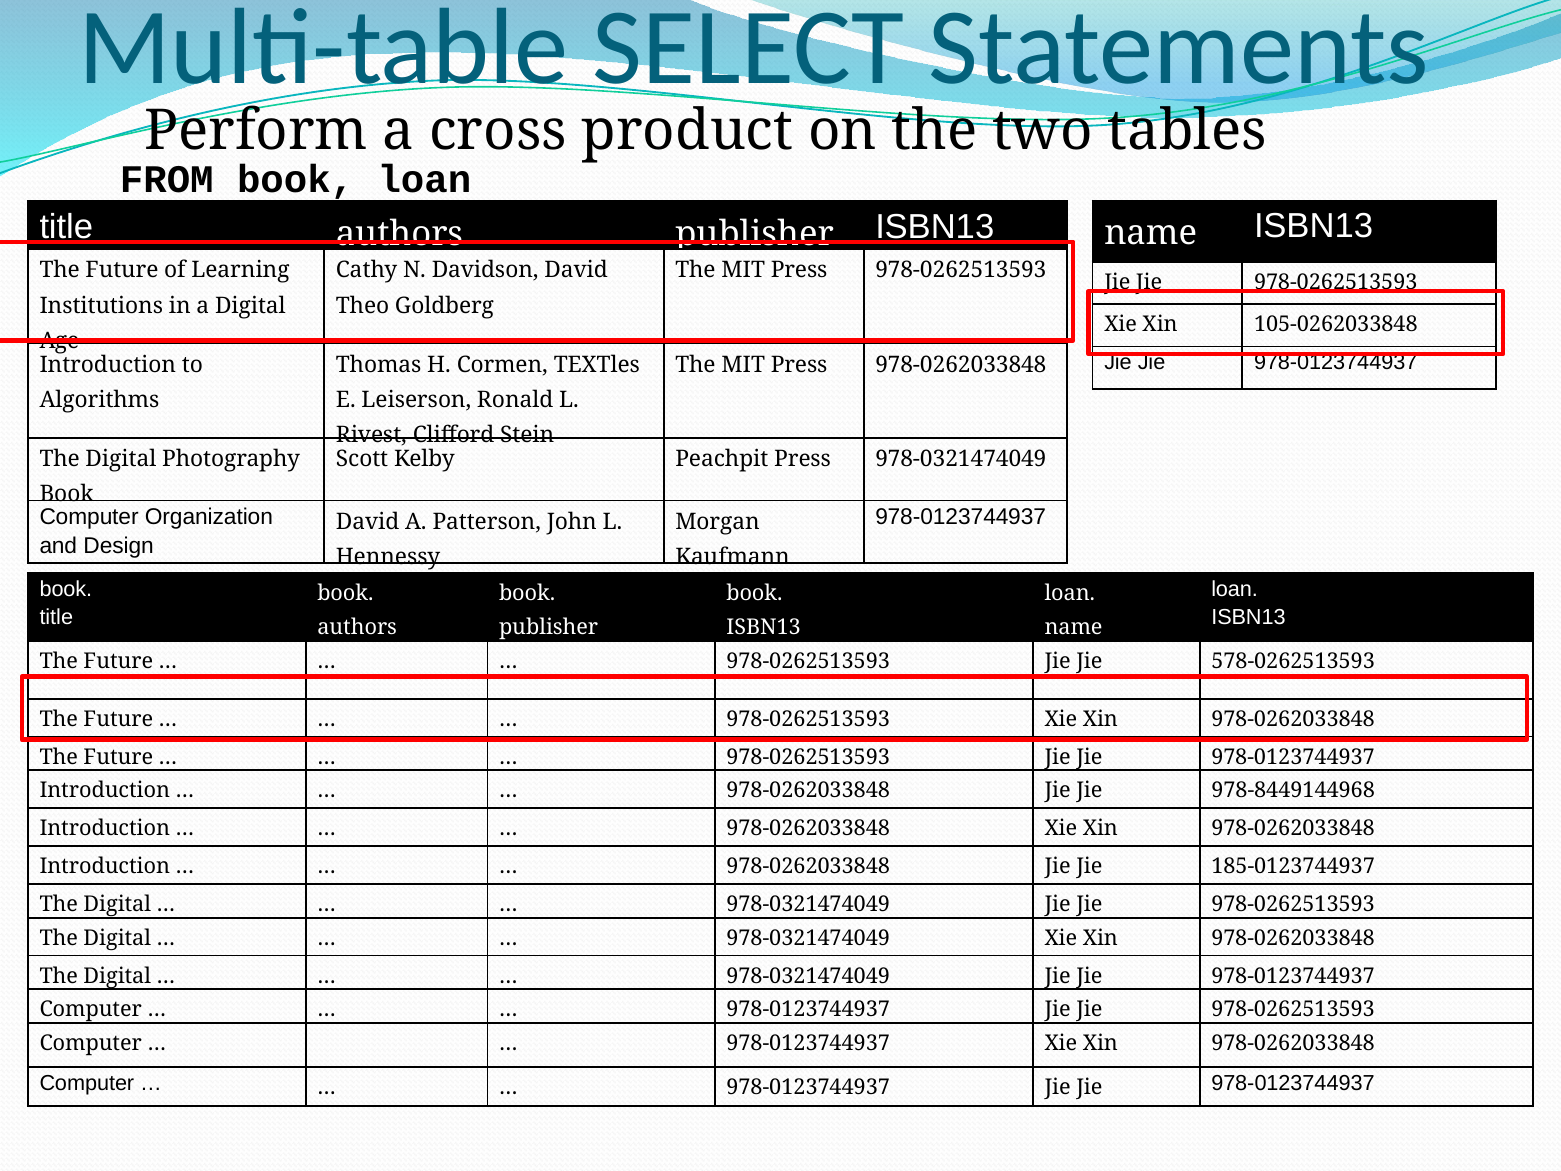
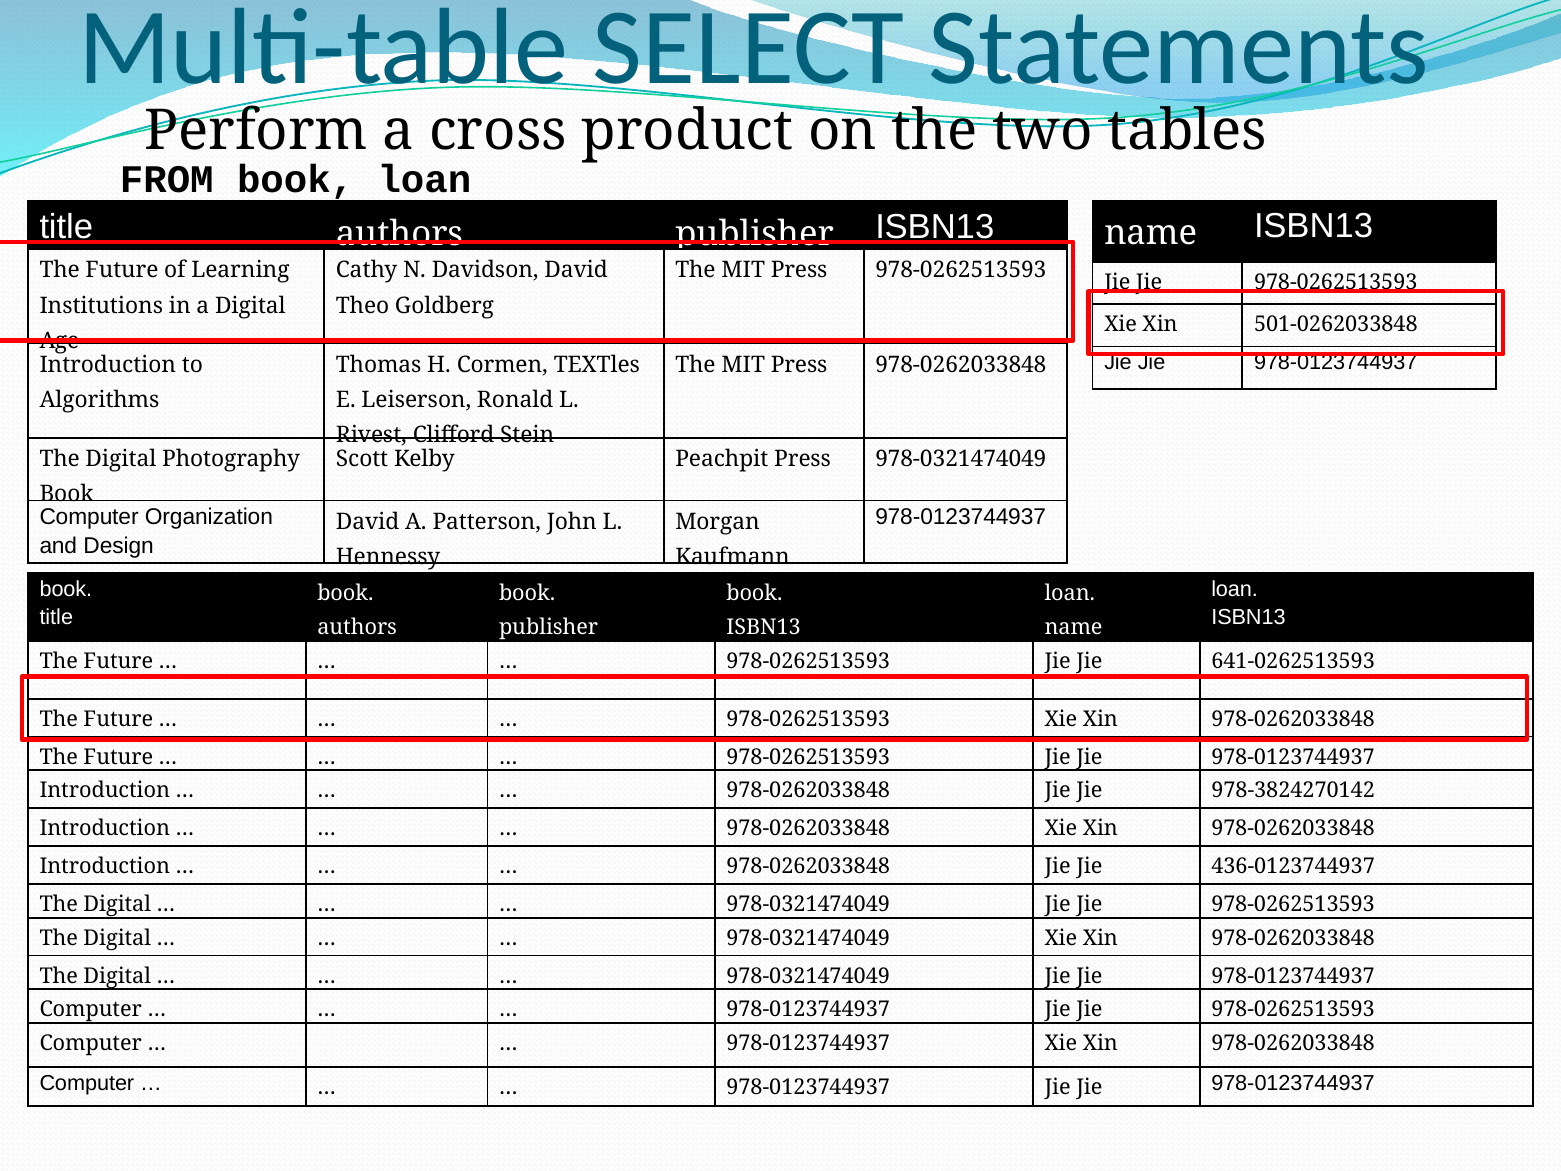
105-0262033848: 105-0262033848 -> 501-0262033848
578-0262513593: 578-0262513593 -> 641-0262513593
978-8449144968: 978-8449144968 -> 978-3824270142
185-0123744937: 185-0123744937 -> 436-0123744937
